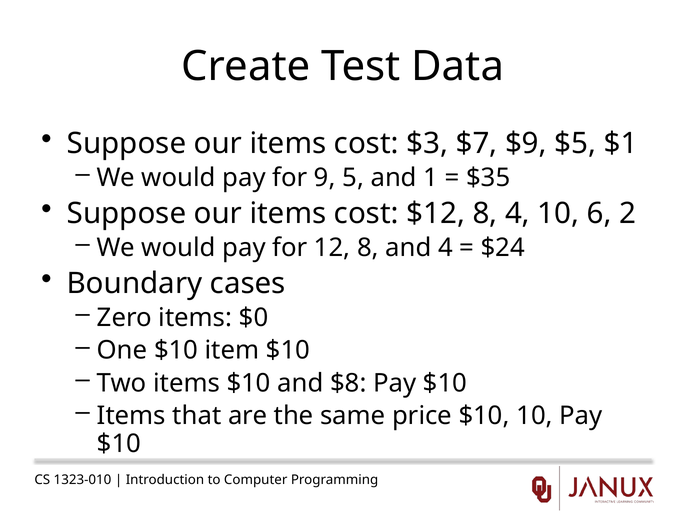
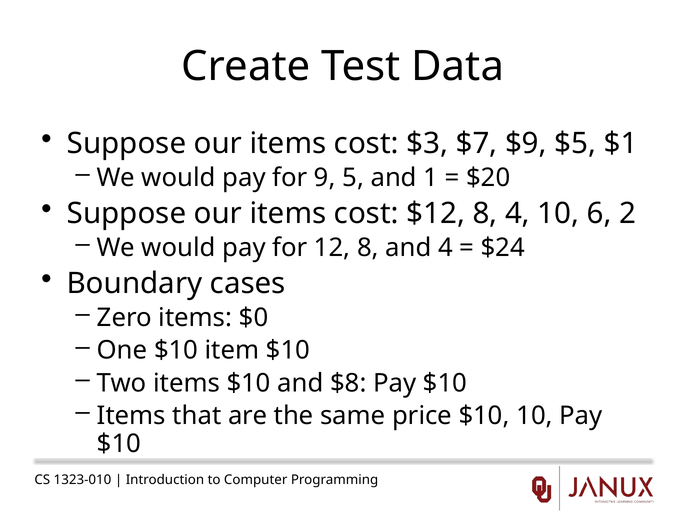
$35: $35 -> $20
